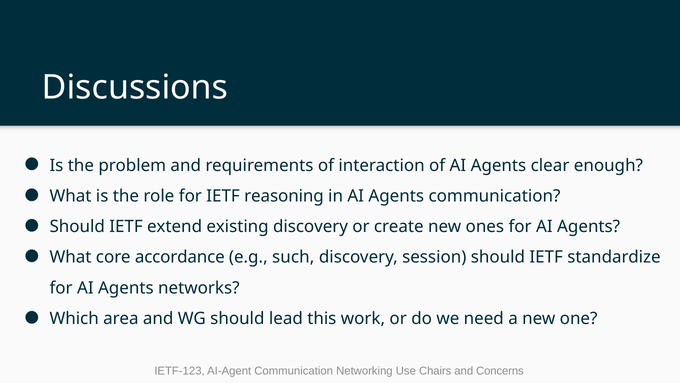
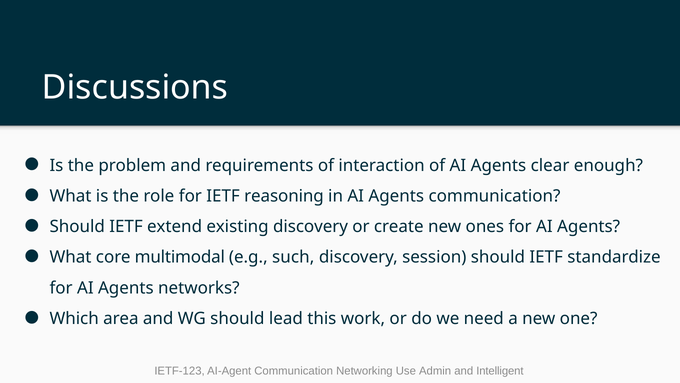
accordance: accordance -> multimodal
Chairs: Chairs -> Admin
Concerns: Concerns -> Intelligent
